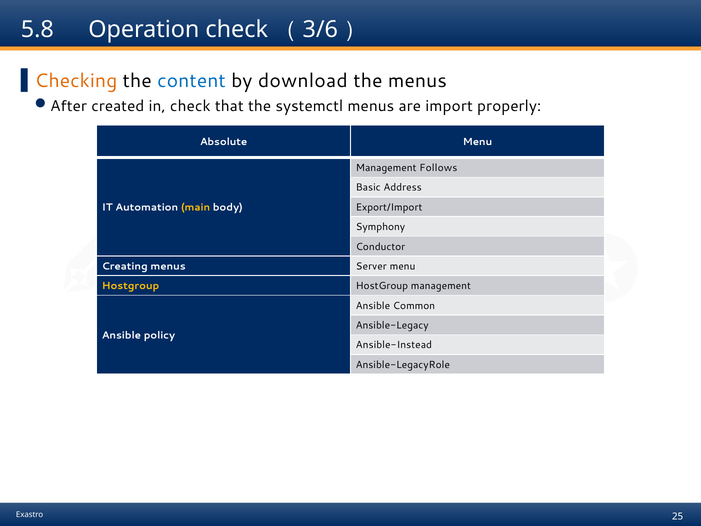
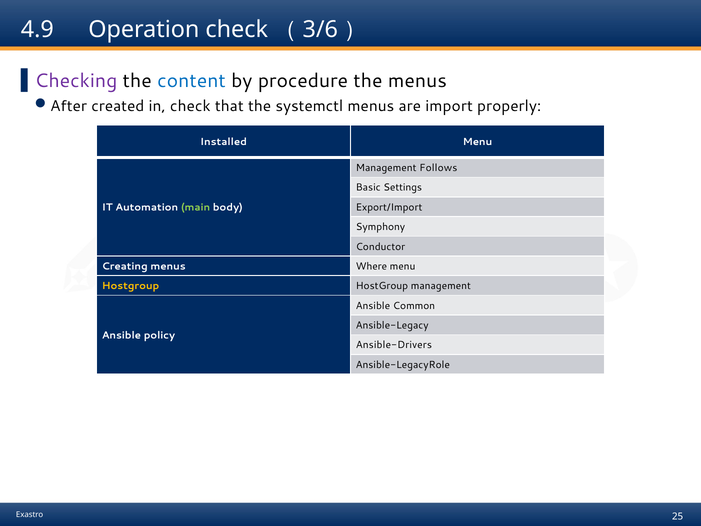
5.8: 5.8 -> 4.9
Checking colour: orange -> purple
download: download -> procedure
Absolute: Absolute -> Installed
Address: Address -> Settings
main colour: yellow -> light green
Server: Server -> Where
Ansible-Instead: Ansible-Instead -> Ansible-Drivers
